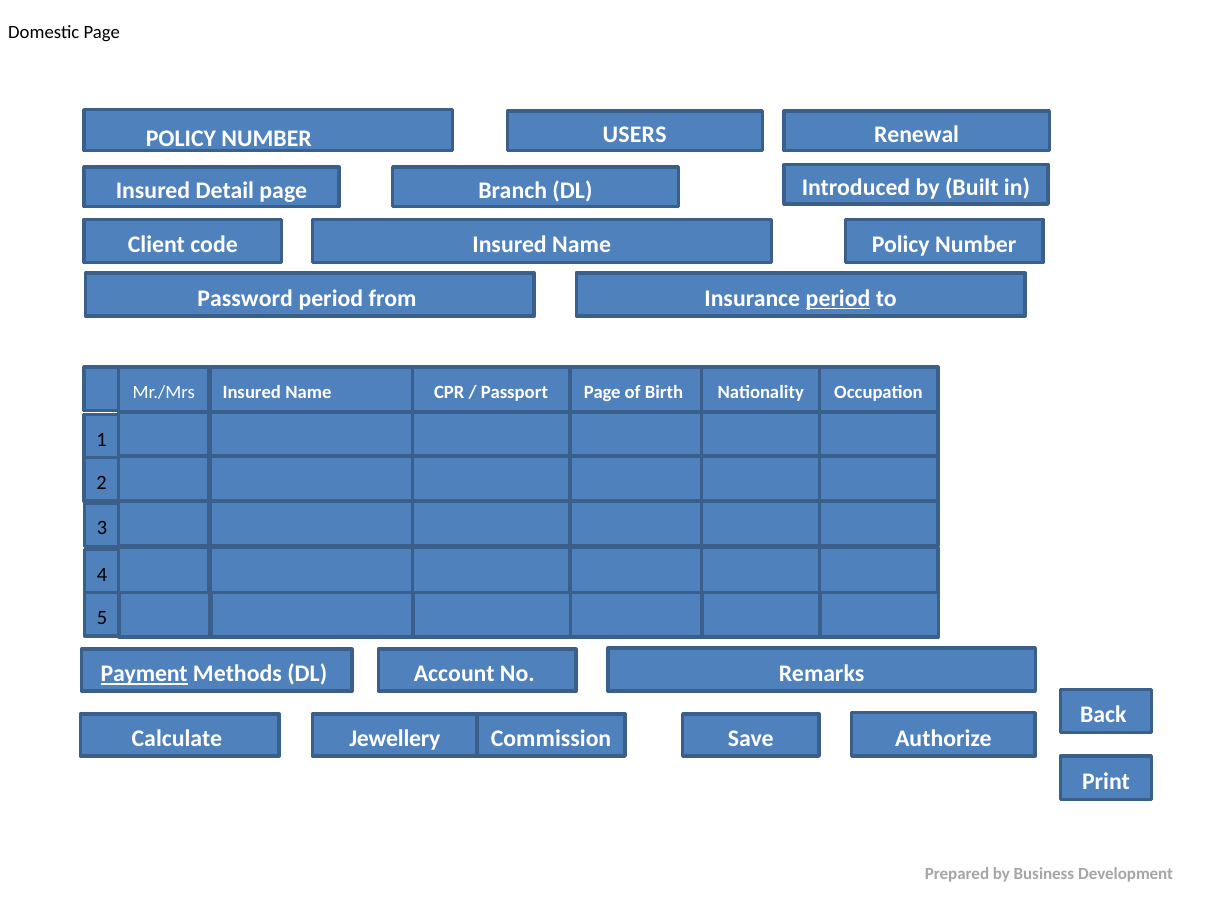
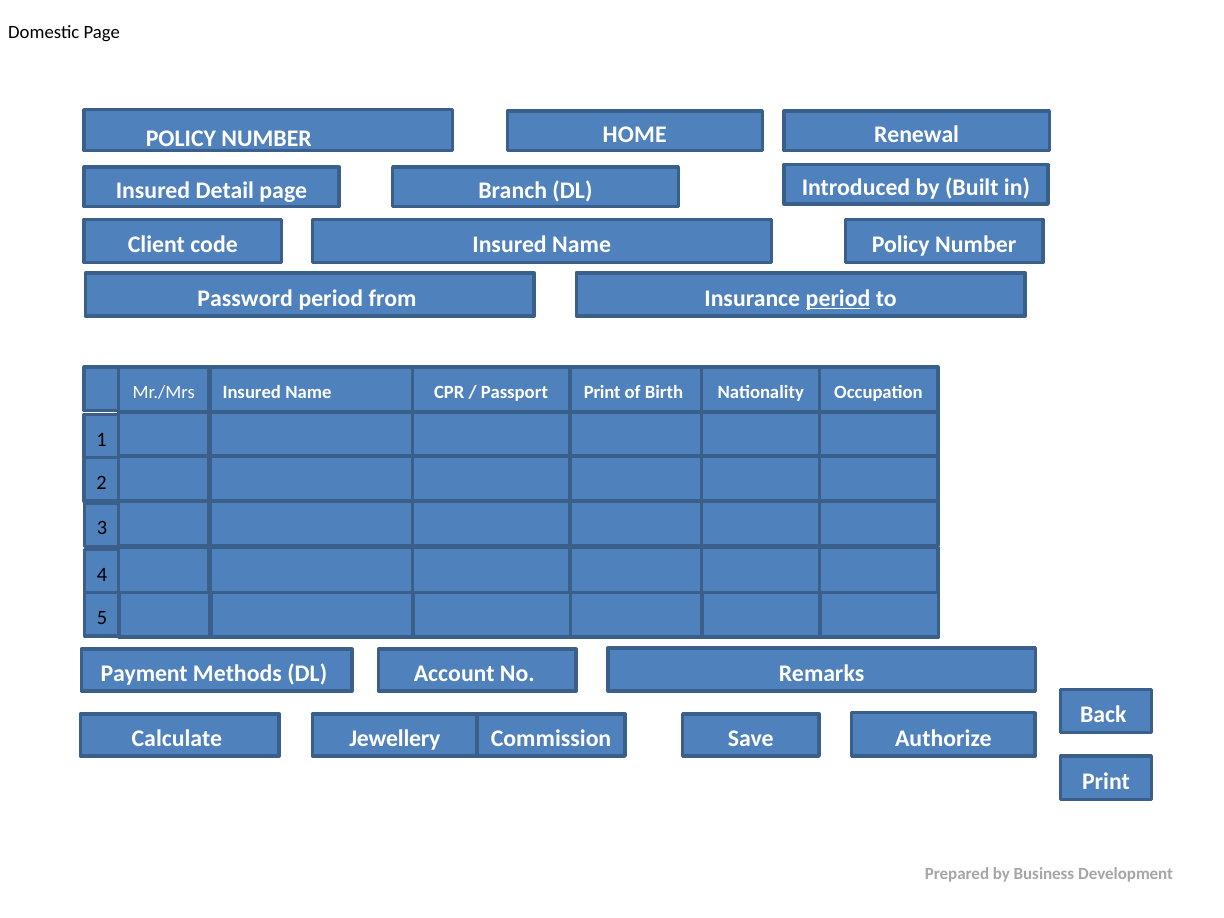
USERS: USERS -> HOME
Passport Page: Page -> Print
Payment underline: present -> none
